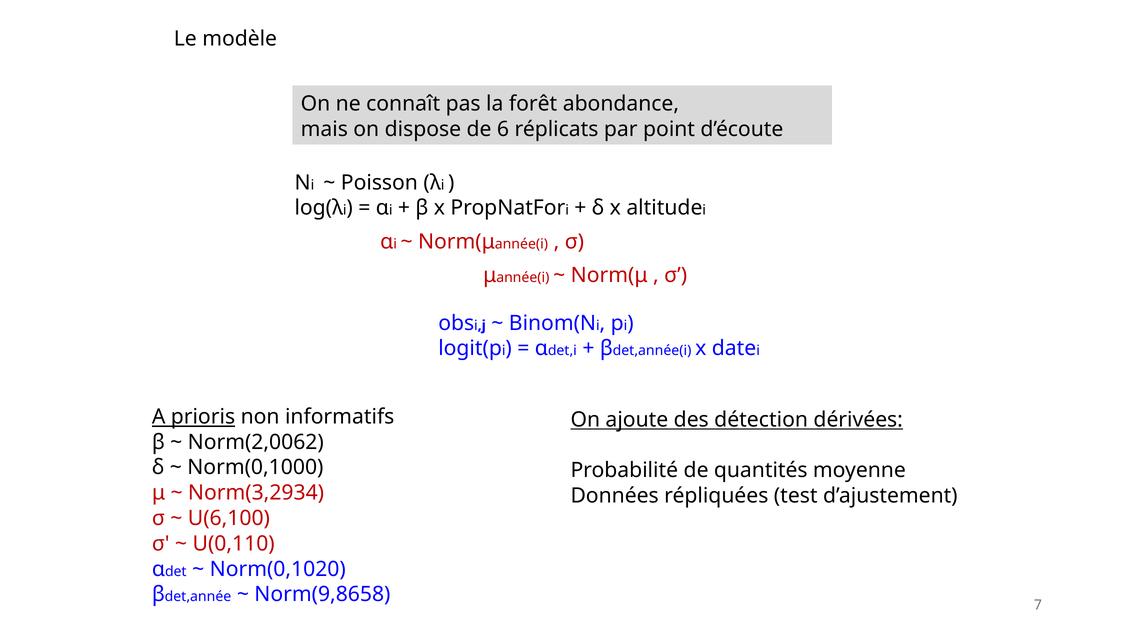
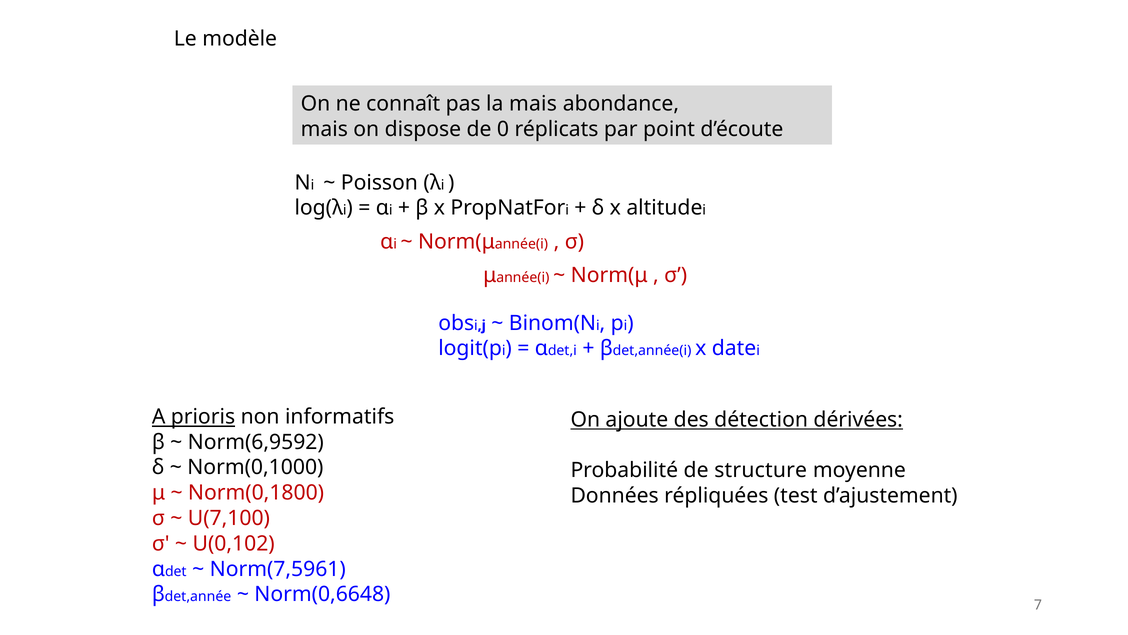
la forêt: forêt -> mais
6: 6 -> 0
Norm(2,0062: Norm(2,0062 -> Norm(6,9592
quantités: quantités -> structure
Norm(3,2934: Norm(3,2934 -> Norm(0,1800
U(6,100: U(6,100 -> U(7,100
U(0,110: U(0,110 -> U(0,102
Norm(0,1020: Norm(0,1020 -> Norm(7,5961
Norm(9,8658: Norm(9,8658 -> Norm(0,6648
